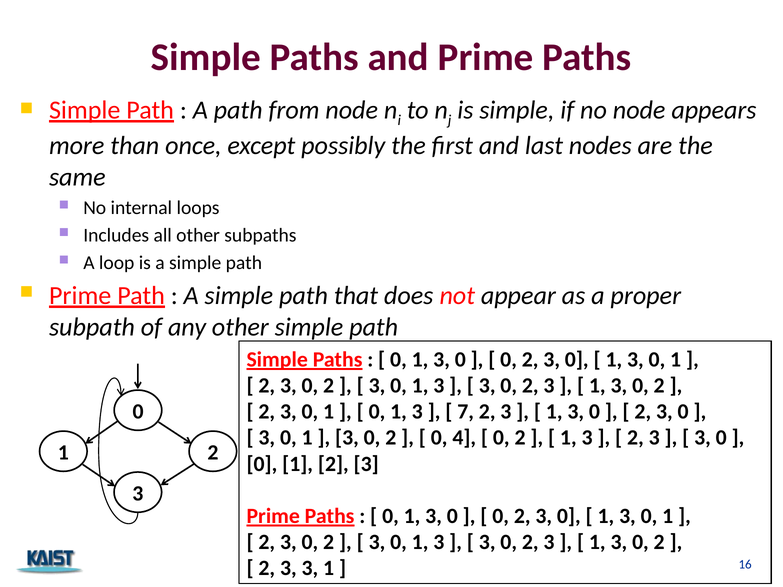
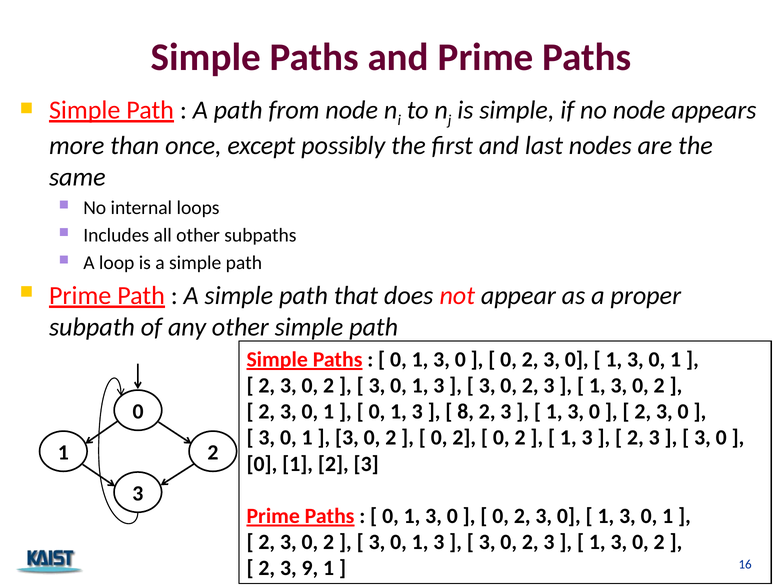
7: 7 -> 8
4 at (464, 438): 4 -> 2
3 3: 3 -> 9
